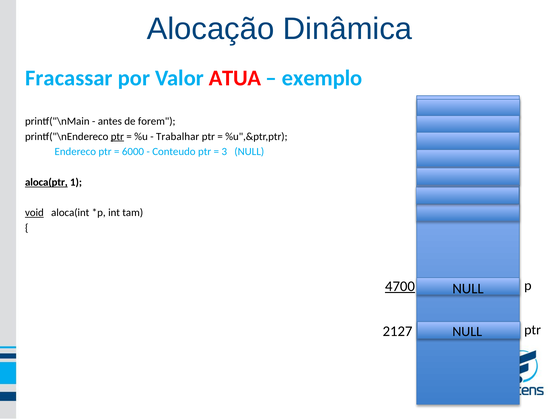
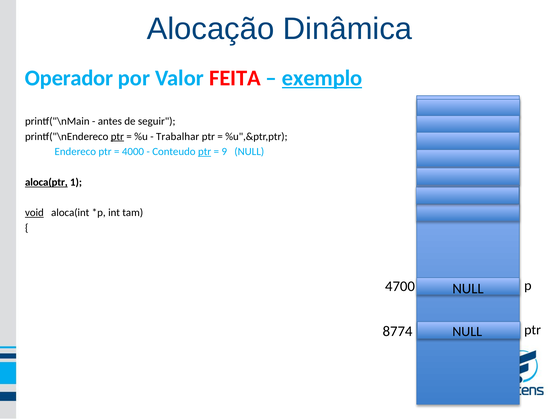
Fracassar: Fracassar -> Operador
ATUA: ATUA -> FEITA
exemplo underline: none -> present
forem: forem -> seguir
6000: 6000 -> 4000
ptr at (205, 152) underline: none -> present
3: 3 -> 9
4700 underline: present -> none
2127: 2127 -> 8774
